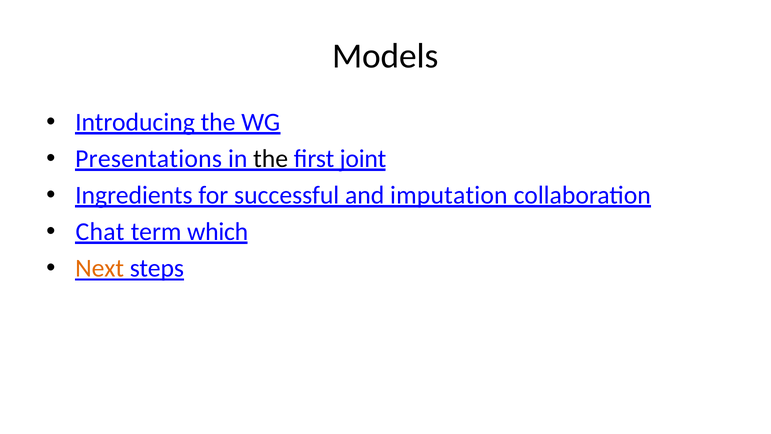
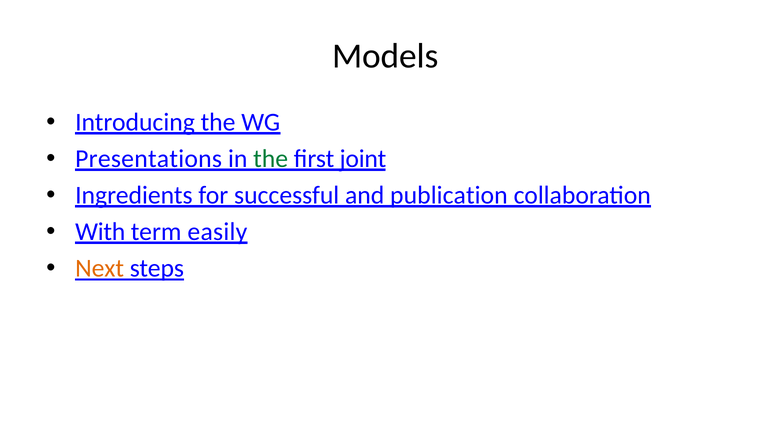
the at (271, 159) colour: black -> green
imputation: imputation -> publication
Chat: Chat -> With
which: which -> easily
